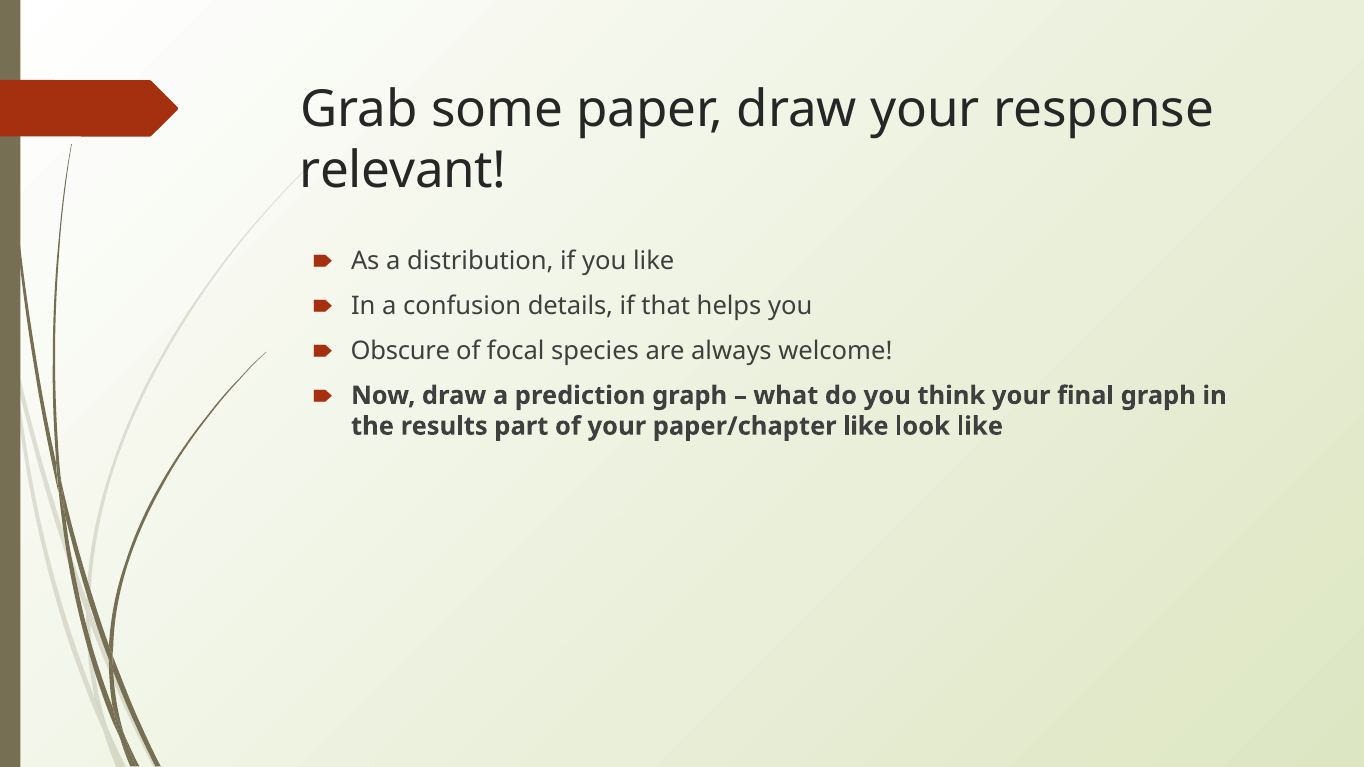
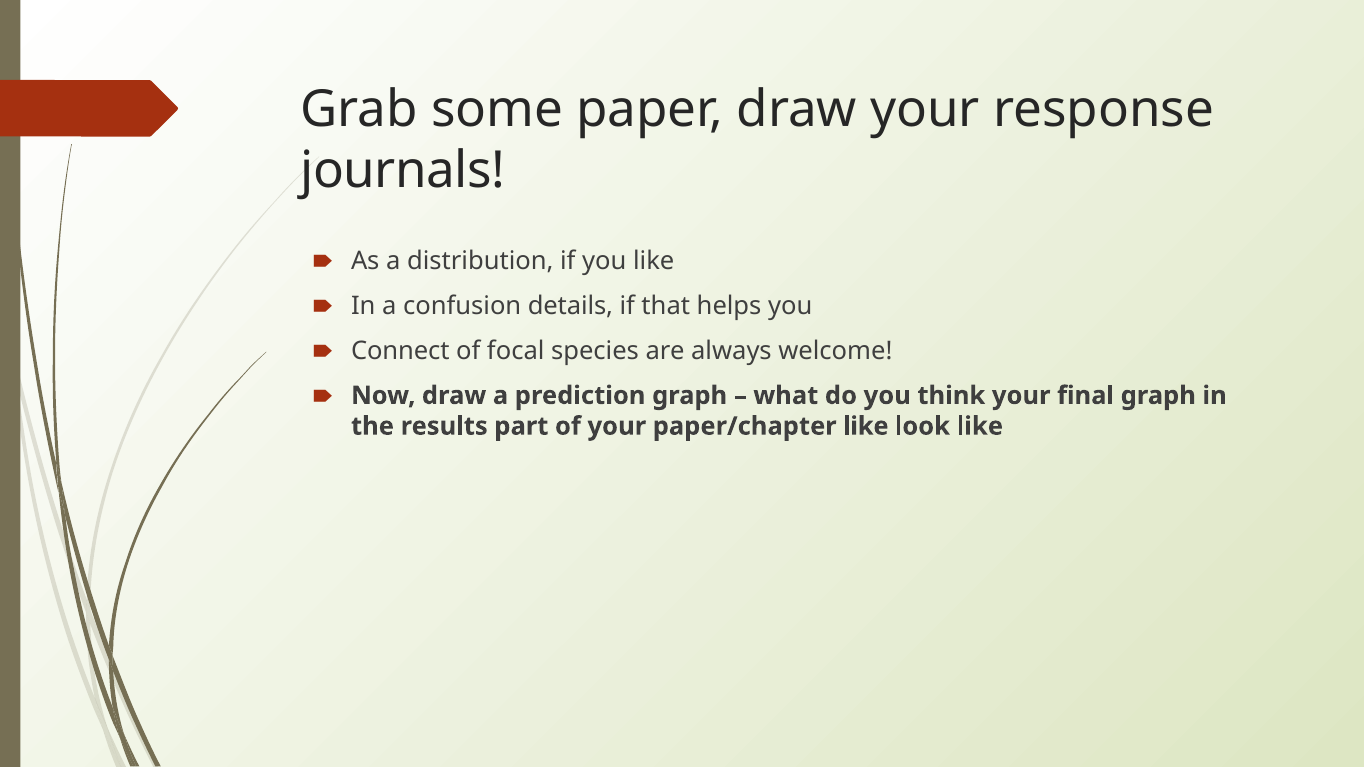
relevant: relevant -> journals
Obscure: Obscure -> Connect
